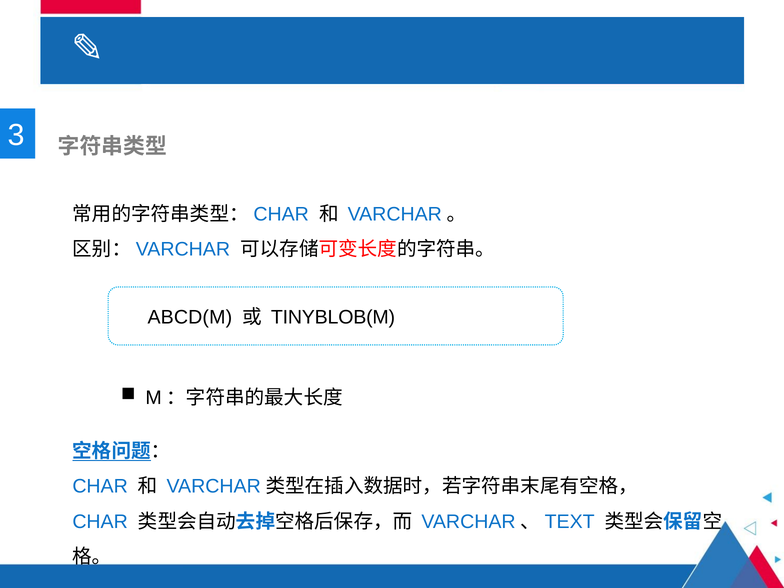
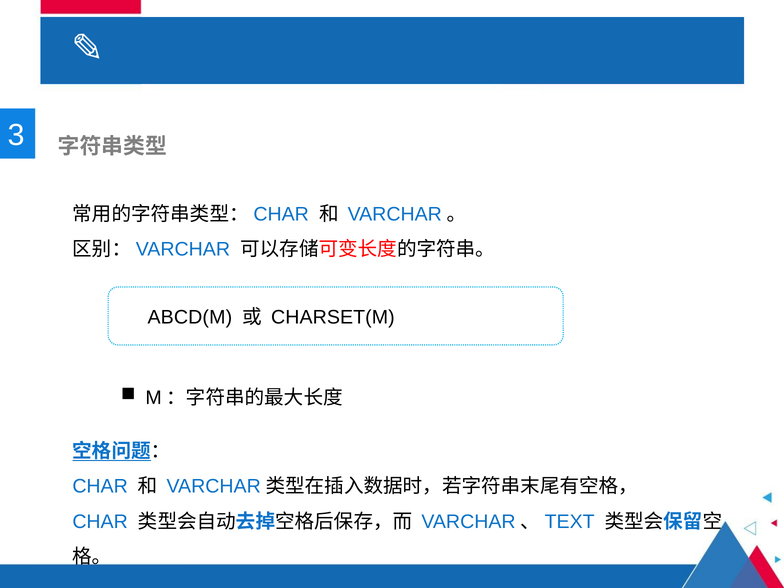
TINYBLOB(M: TINYBLOB(M -> CHARSET(M
